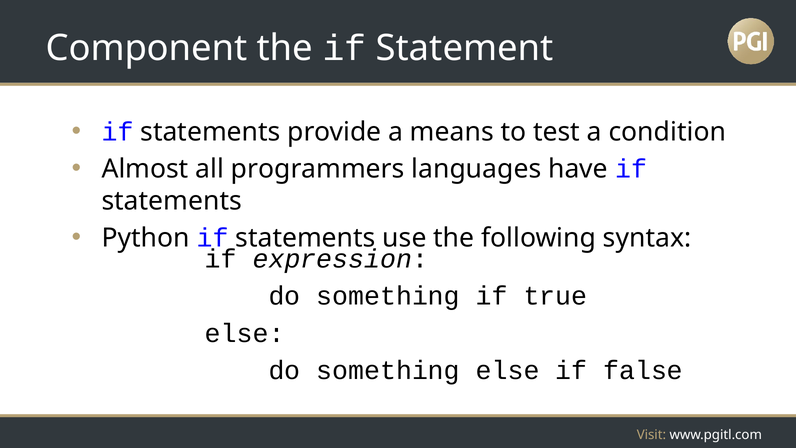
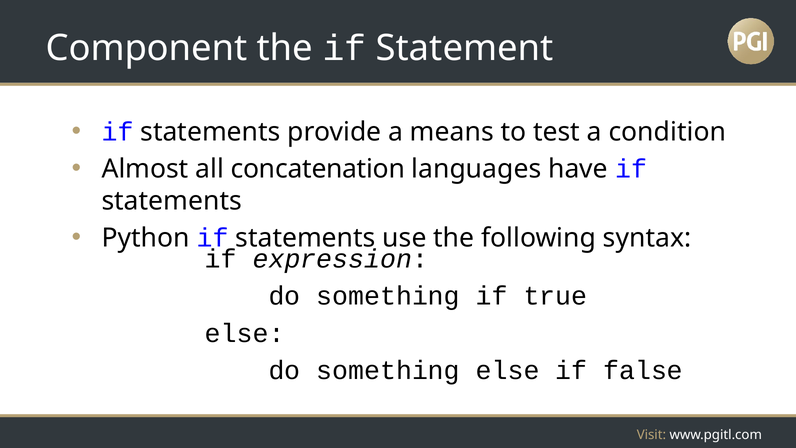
programmers: programmers -> concatenation
